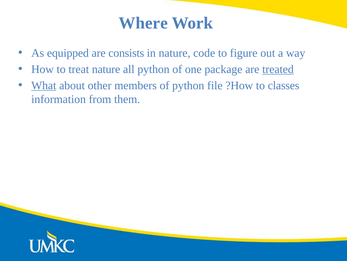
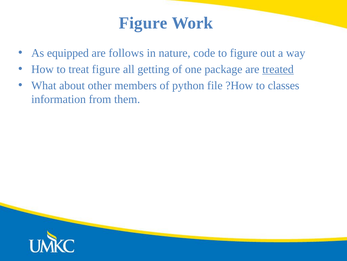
Where at (143, 23): Where -> Figure
consists: consists -> follows
treat nature: nature -> figure
all python: python -> getting
What underline: present -> none
